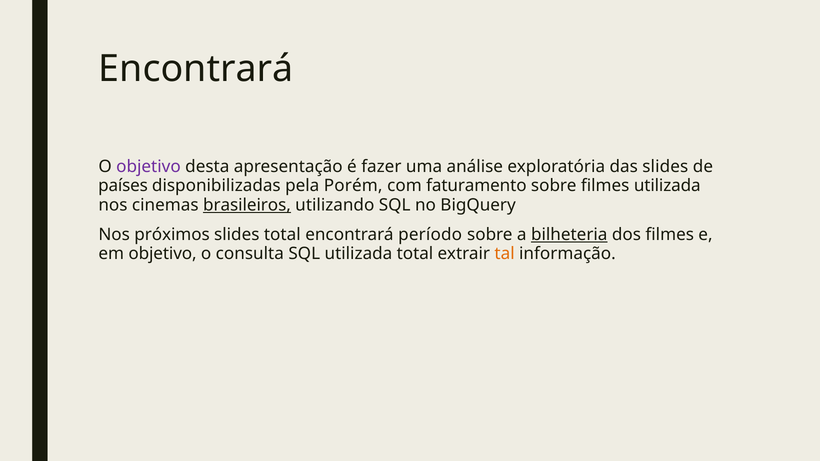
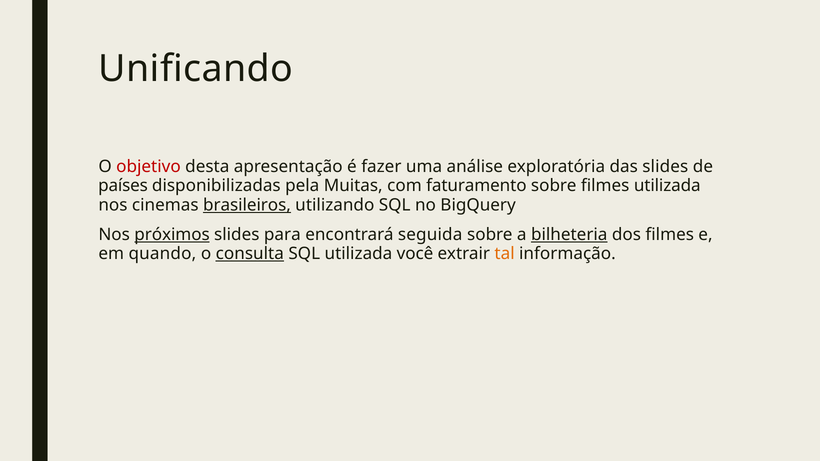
Encontrará at (196, 69): Encontrará -> Unificando
objetivo at (148, 167) colour: purple -> red
Porém: Porém -> Muitas
próximos underline: none -> present
slides total: total -> para
período: período -> seguida
em objetivo: objetivo -> quando
consulta underline: none -> present
utilizada total: total -> você
